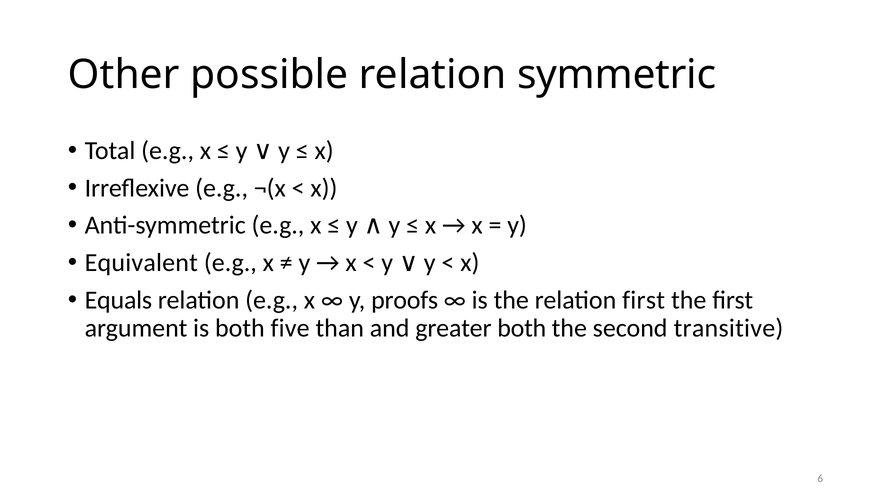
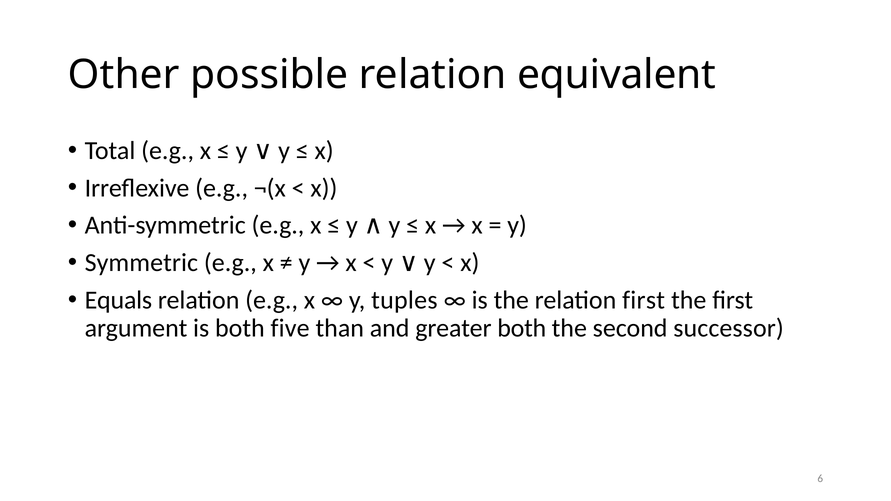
symmetric: symmetric -> equivalent
Equivalent: Equivalent -> Symmetric
proofs: proofs -> tuples
transitive: transitive -> successor
